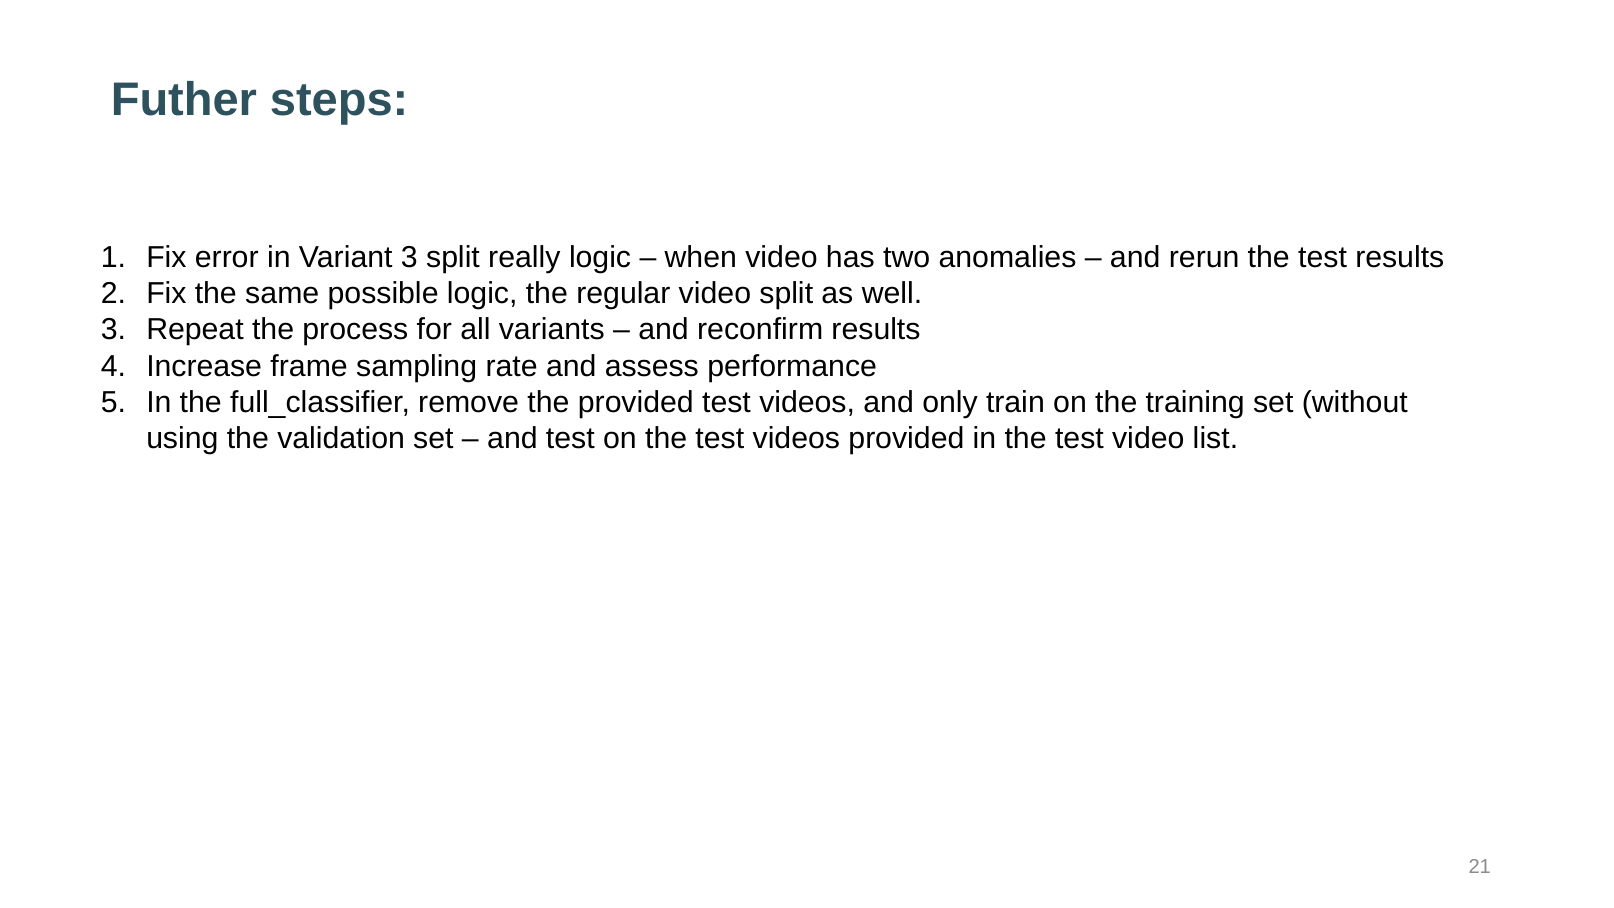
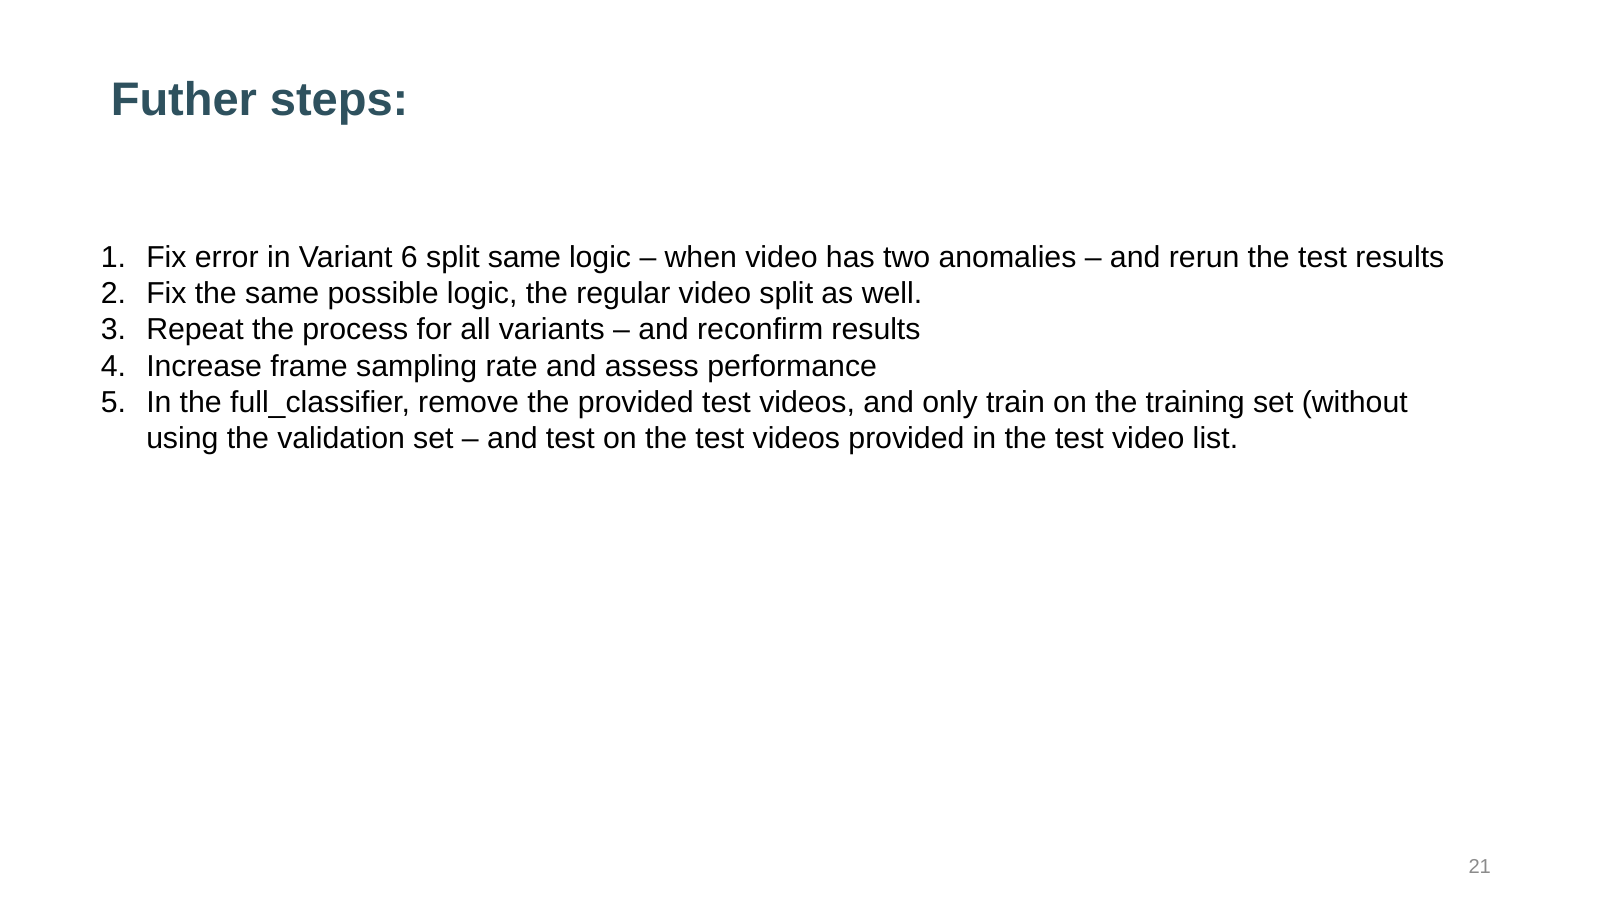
Variant 3: 3 -> 6
split really: really -> same
